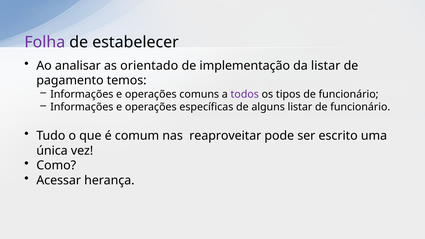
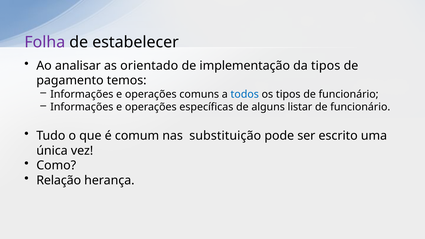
da listar: listar -> tipos
todos colour: purple -> blue
reaproveitar: reaproveitar -> substituição
Acessar: Acessar -> Relação
